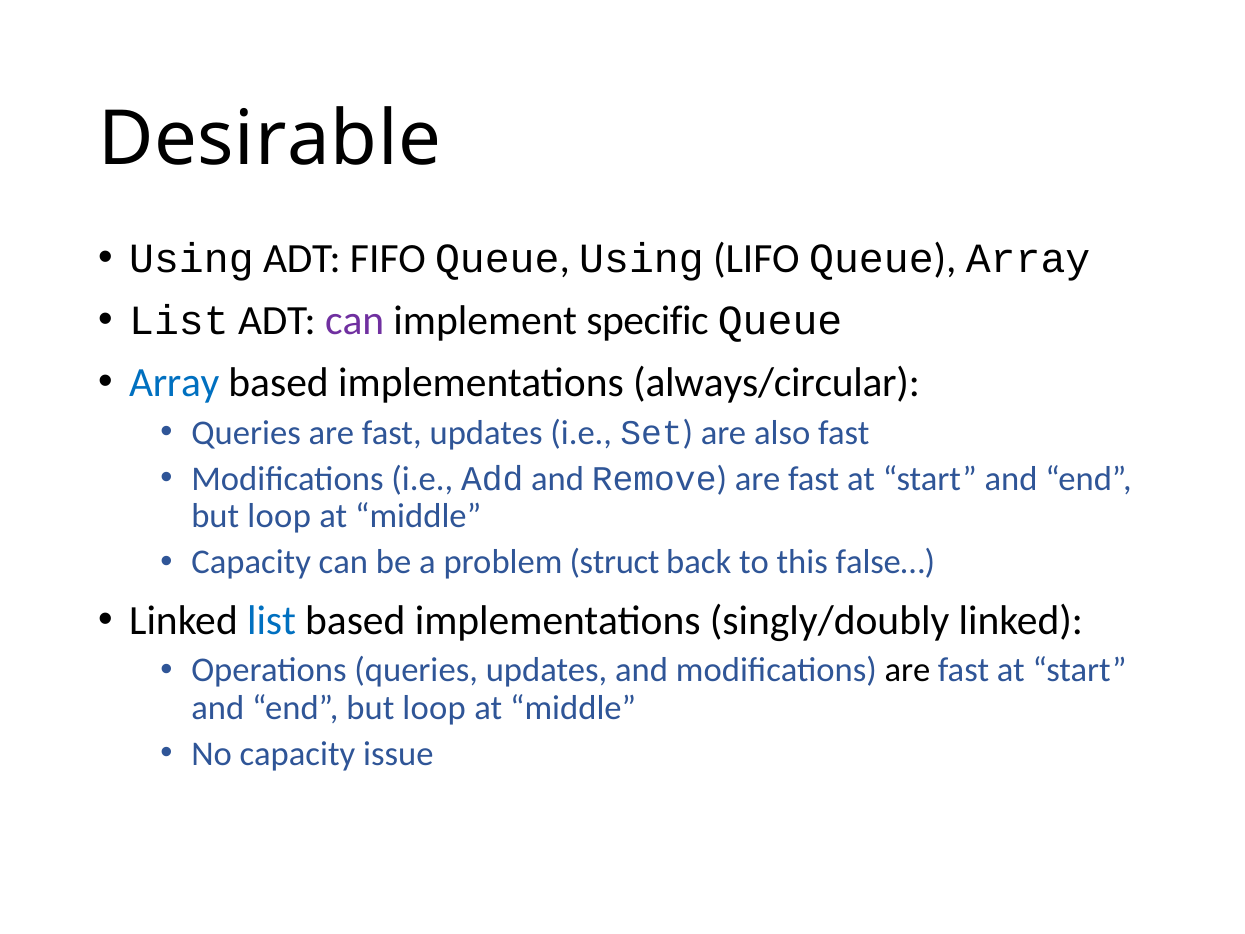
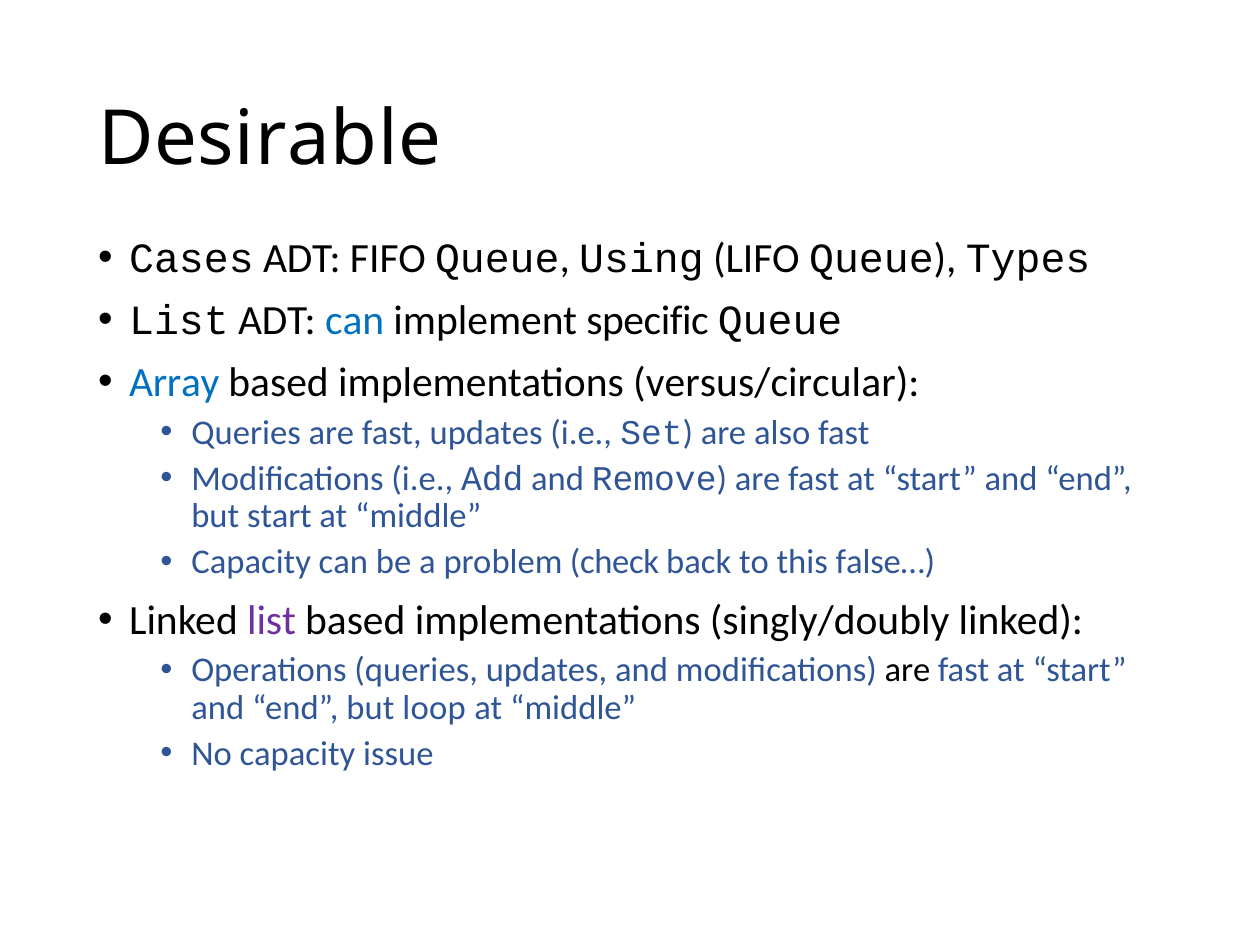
Using at (191, 259): Using -> Cases
Queue Array: Array -> Types
can at (355, 321) colour: purple -> blue
always/circular: always/circular -> versus/circular
loop at (279, 516): loop -> start
struct: struct -> check
list at (272, 620) colour: blue -> purple
